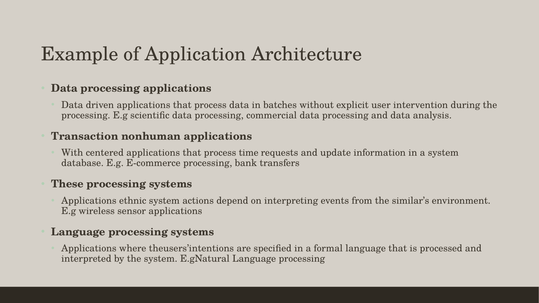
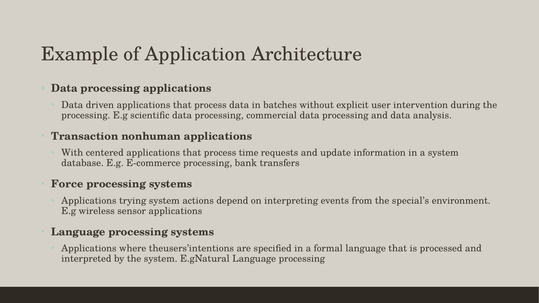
These: These -> Force
ethnic: ethnic -> trying
similar’s: similar’s -> special’s
